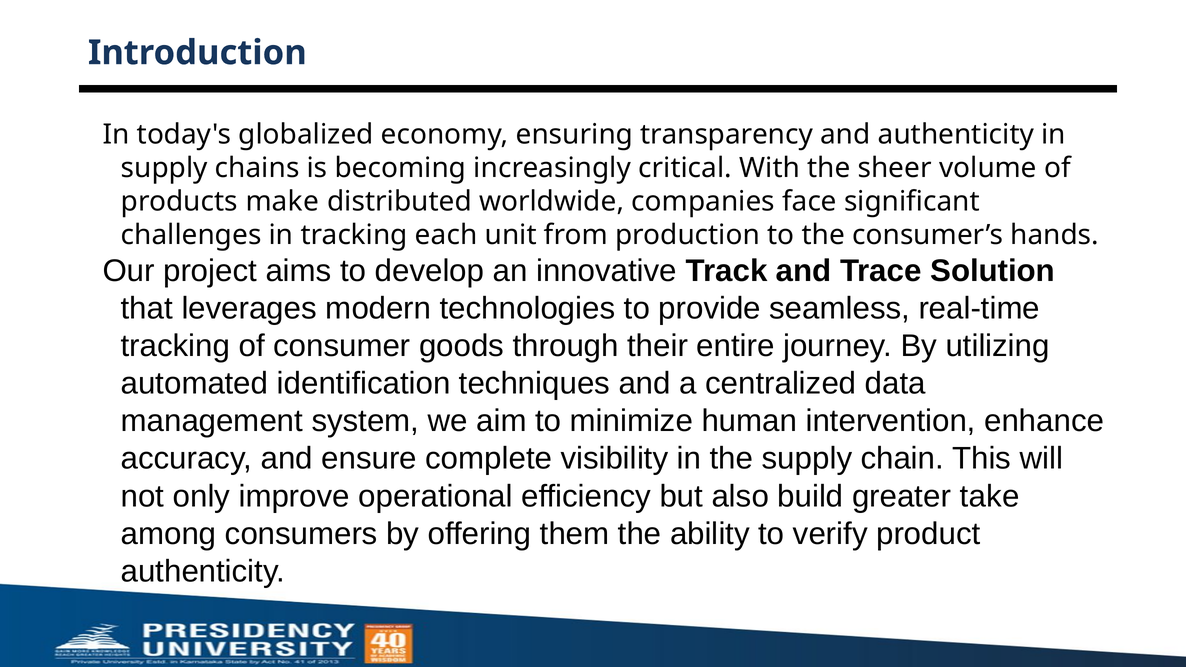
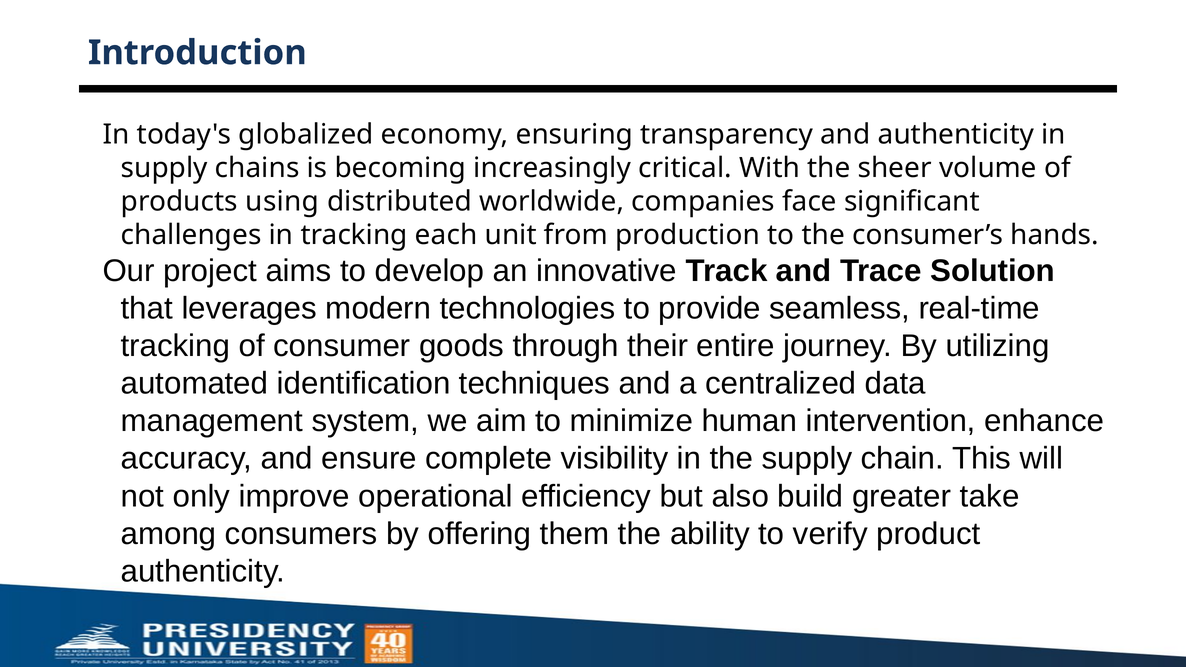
make: make -> using
